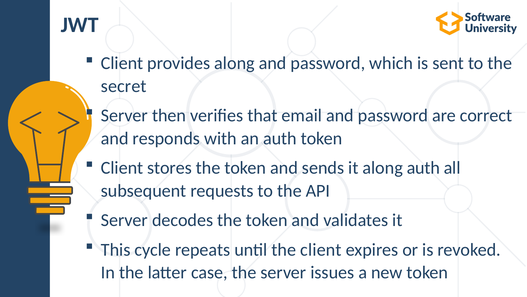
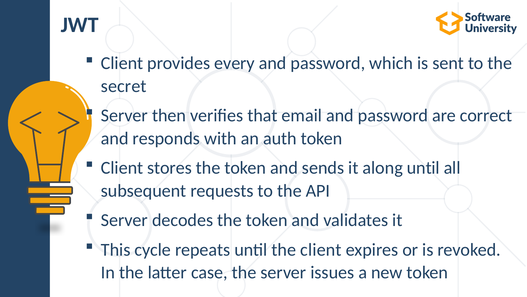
provides along: along -> every
along auth: auth -> until
